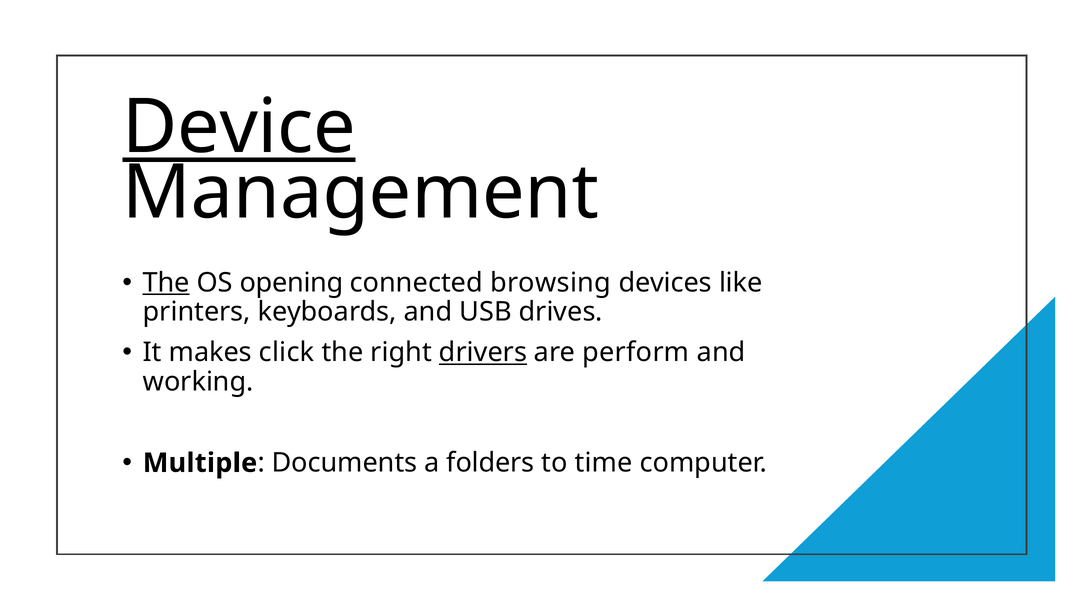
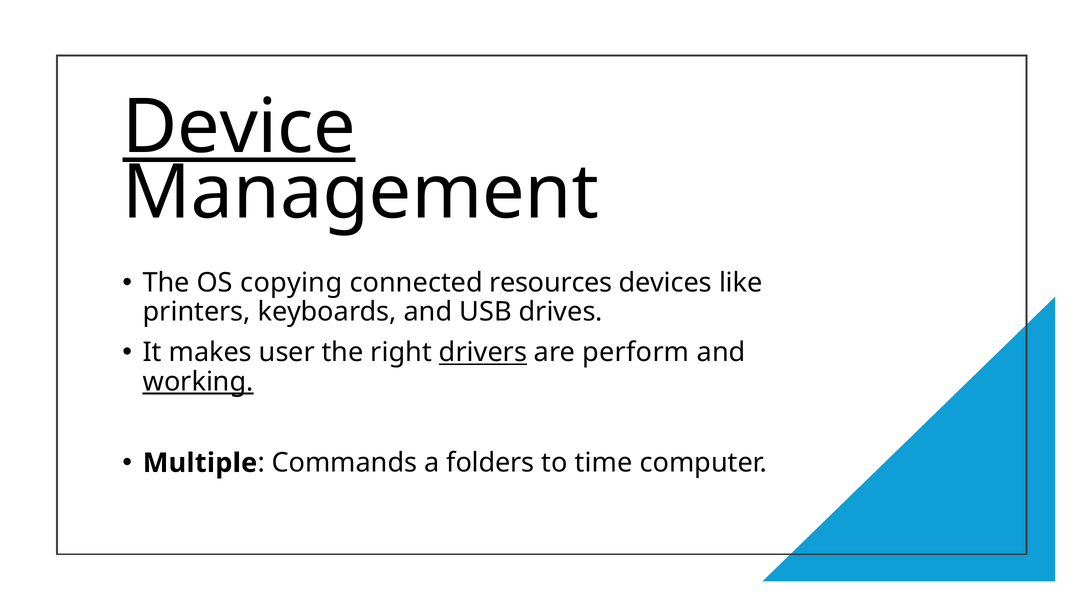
The at (166, 283) underline: present -> none
opening: opening -> copying
browsing: browsing -> resources
click: click -> user
working underline: none -> present
Documents: Documents -> Commands
